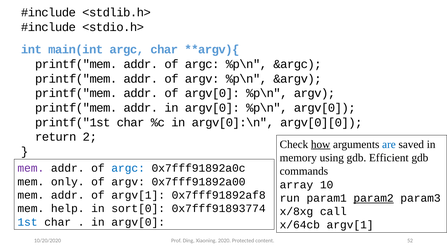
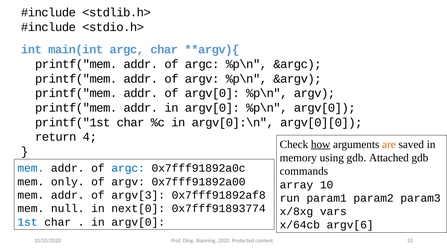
2: 2 -> 4
are colour: blue -> orange
Efficient: Efficient -> Attached
mem at (31, 168) colour: purple -> blue
of argv[1: argv[1 -> argv[3
param2 underline: present -> none
help: help -> null
sort[0: sort[0 -> next[0
call: call -> vars
x/64cb argv[1: argv[1 -> argv[6
